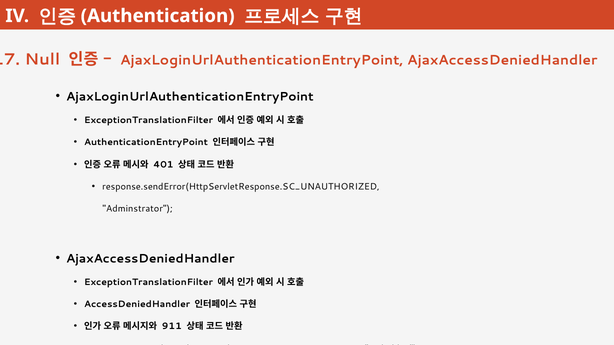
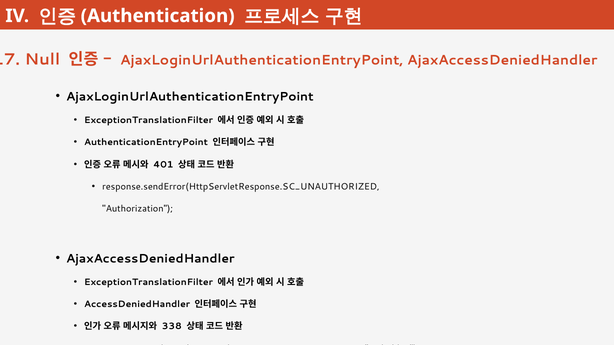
Adminstrator: Adminstrator -> Authorization
911: 911 -> 338
